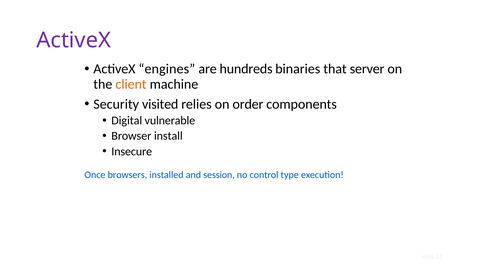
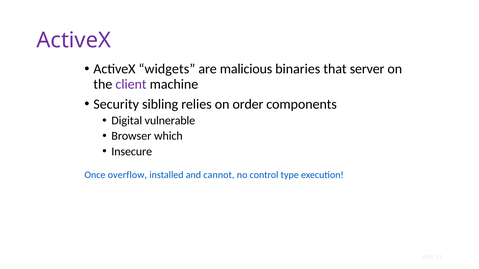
engines: engines -> widgets
hundreds: hundreds -> malicious
client colour: orange -> purple
visited: visited -> sibling
install: install -> which
browsers: browsers -> overflow
session: session -> cannot
